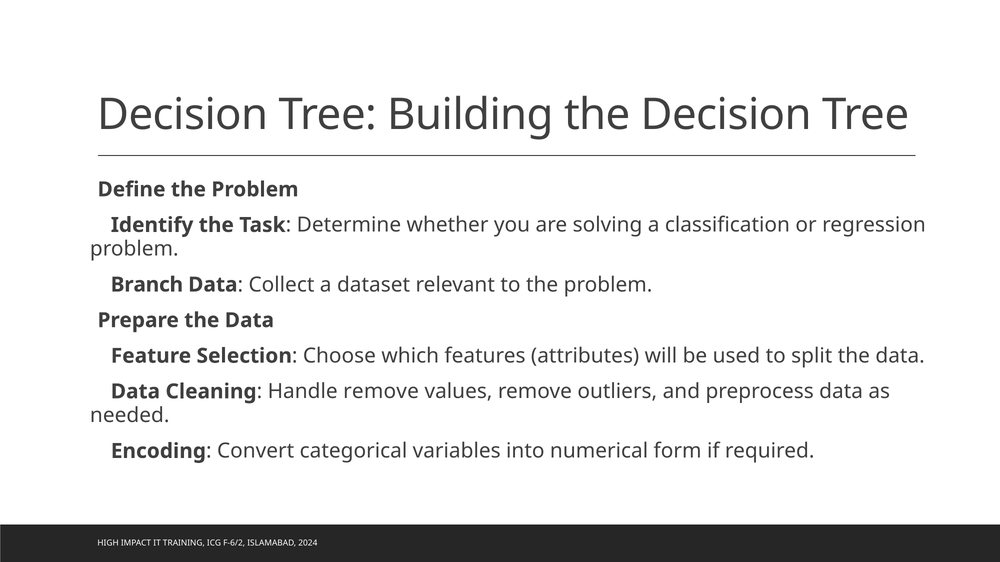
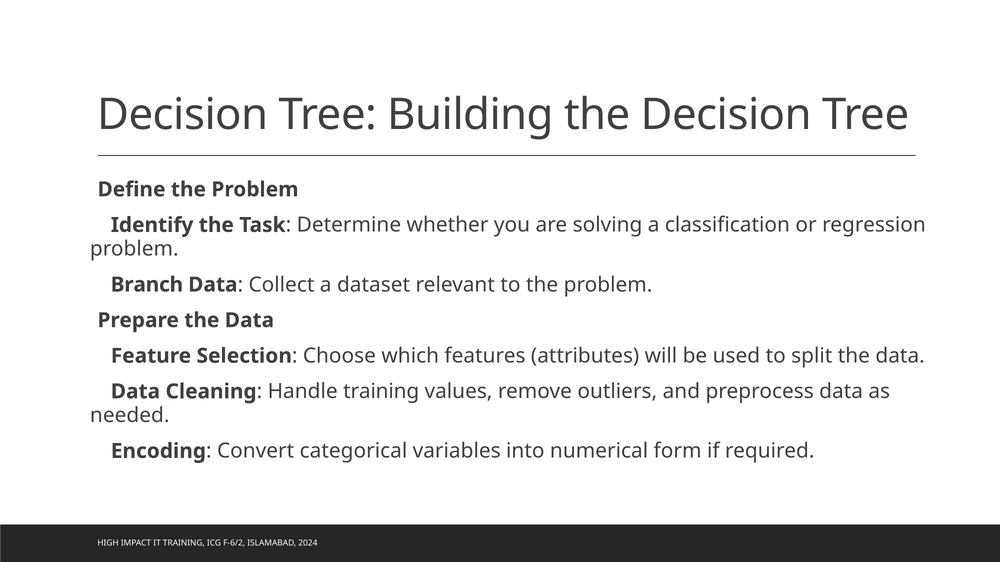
Handle remove: remove -> training
